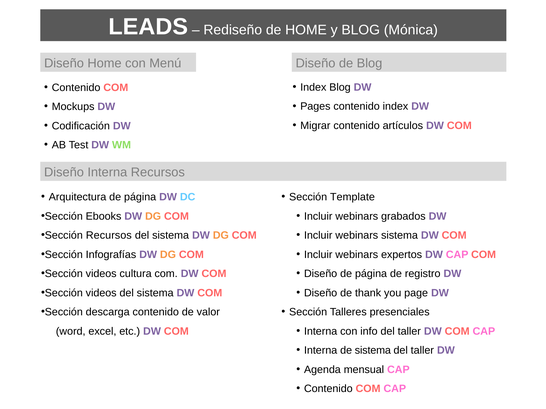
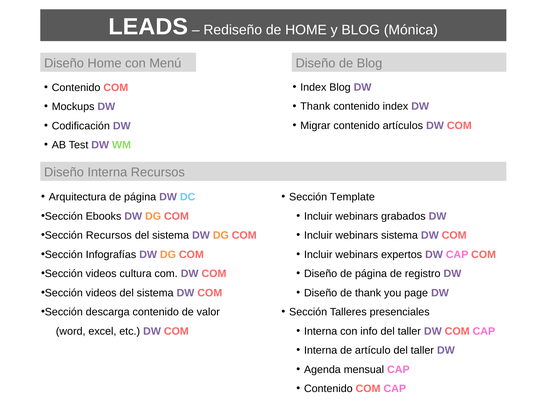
Pages at (315, 107): Pages -> Thank
de sistema: sistema -> artículo
